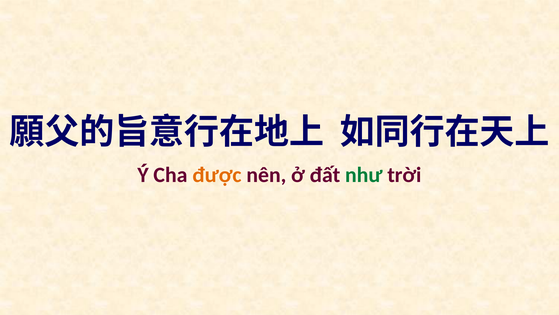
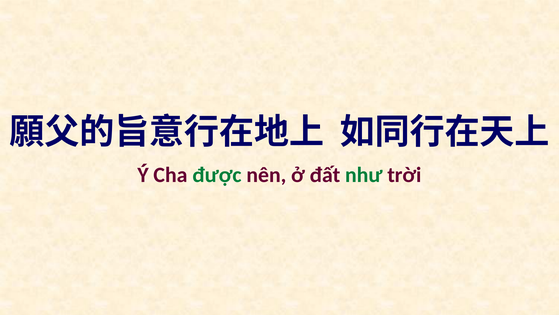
được colour: orange -> green
